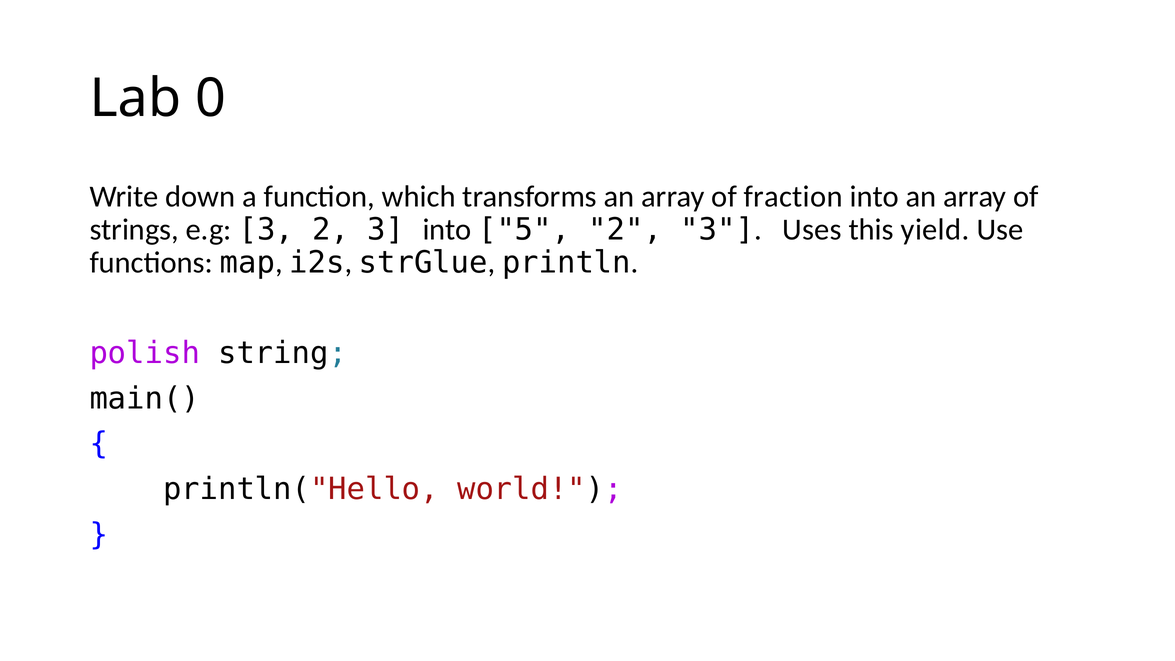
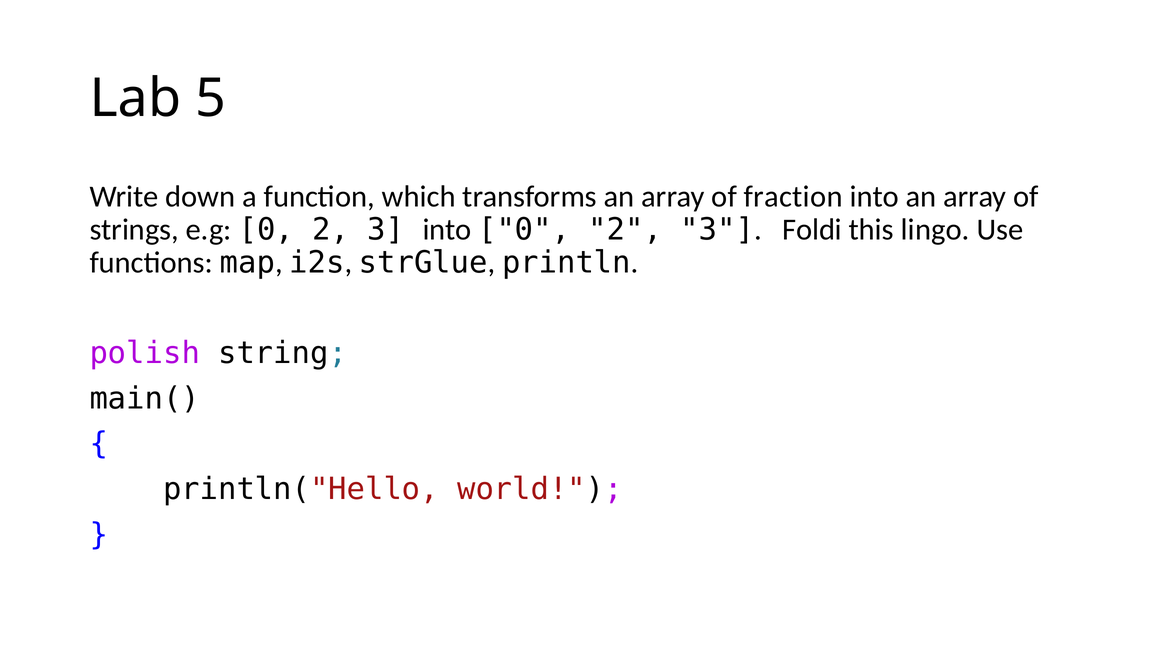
0: 0 -> 5
e.g 3: 3 -> 0
into 5: 5 -> 0
Uses: Uses -> Foldi
yield: yield -> lingo
